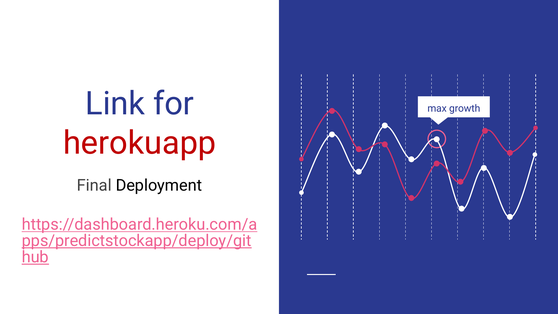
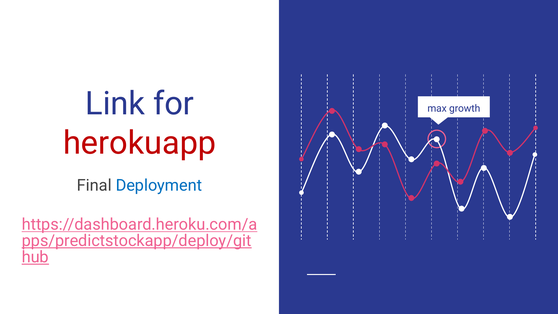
Deployment colour: black -> blue
